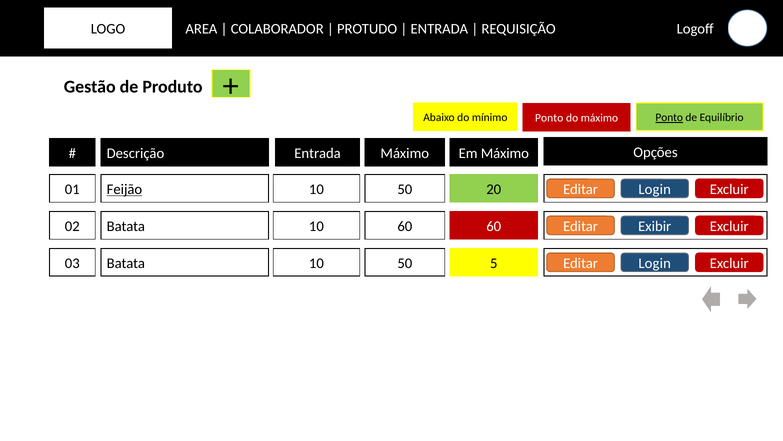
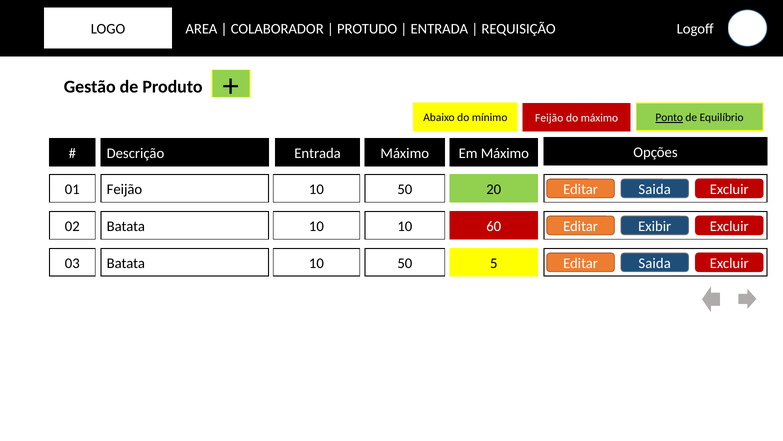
mínimo Ponto: Ponto -> Feijão
Feijão at (124, 189) underline: present -> none
20 Editar Login: Login -> Saida
10 60: 60 -> 10
5 Editar Login: Login -> Saida
